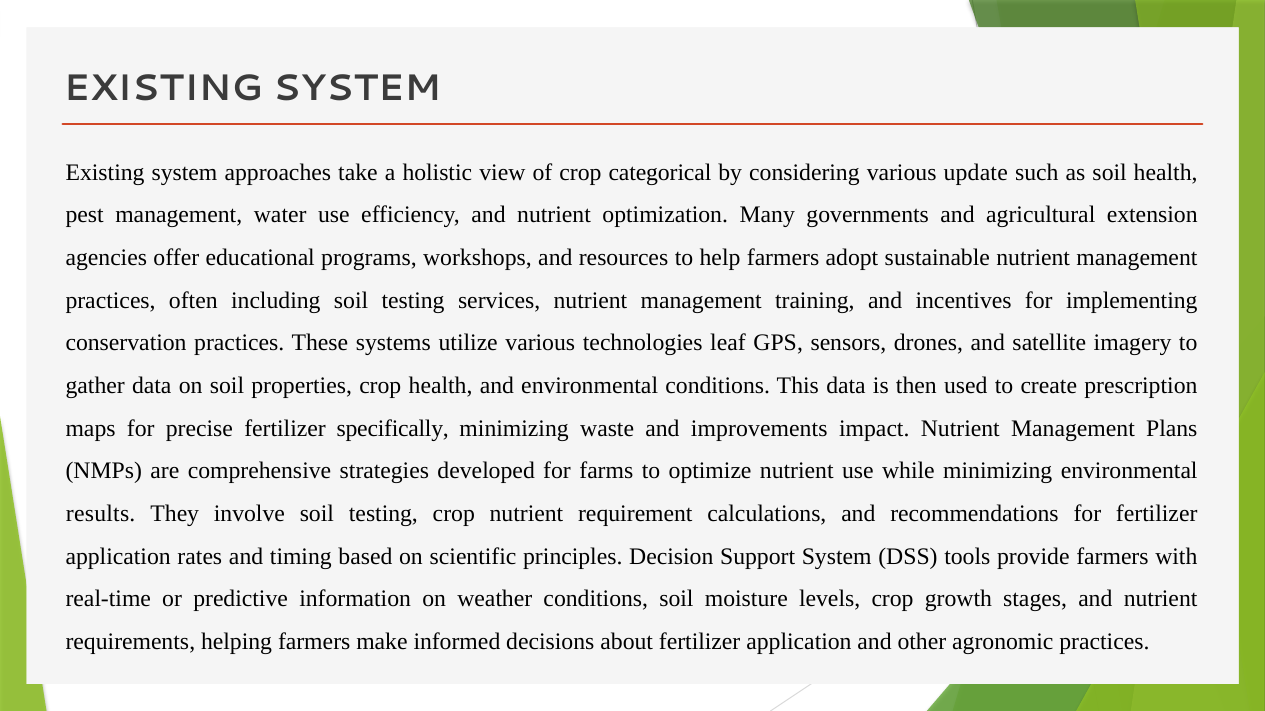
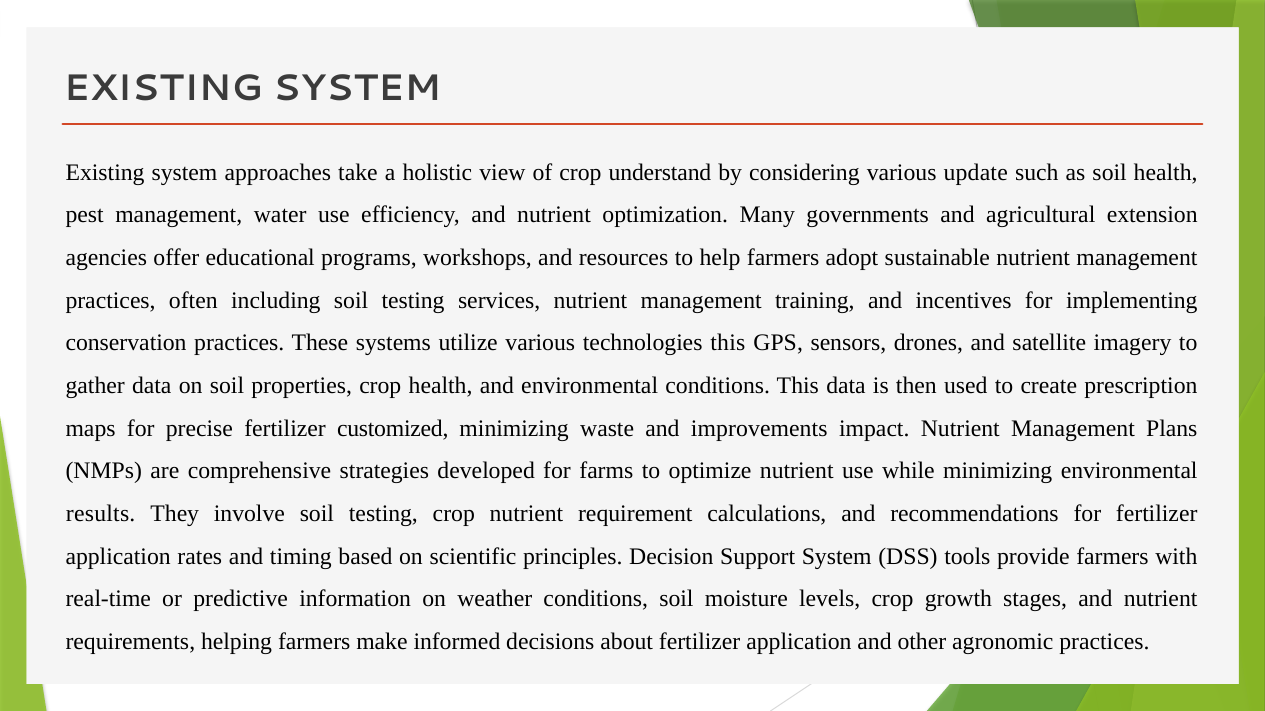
categorical: categorical -> understand
technologies leaf: leaf -> this
specifically: specifically -> customized
